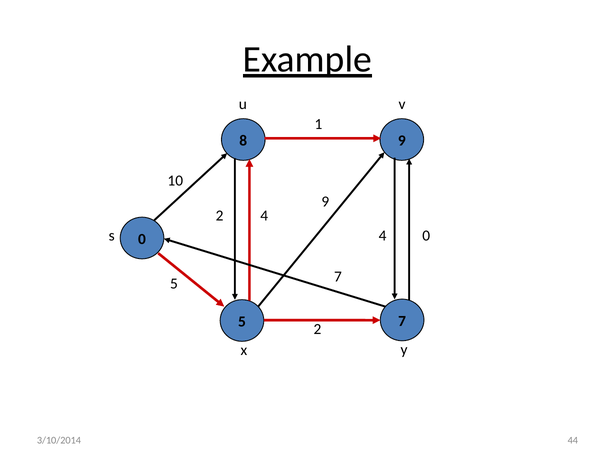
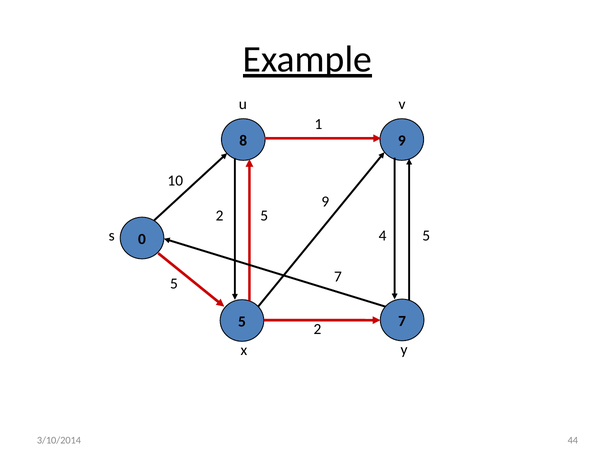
4 at (264, 216): 4 -> 5
4 0: 0 -> 5
